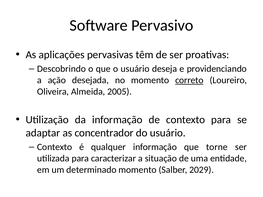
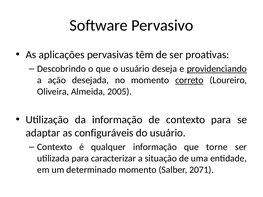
providenciando underline: none -> present
concentrador: concentrador -> configuráveis
2029: 2029 -> 2071
